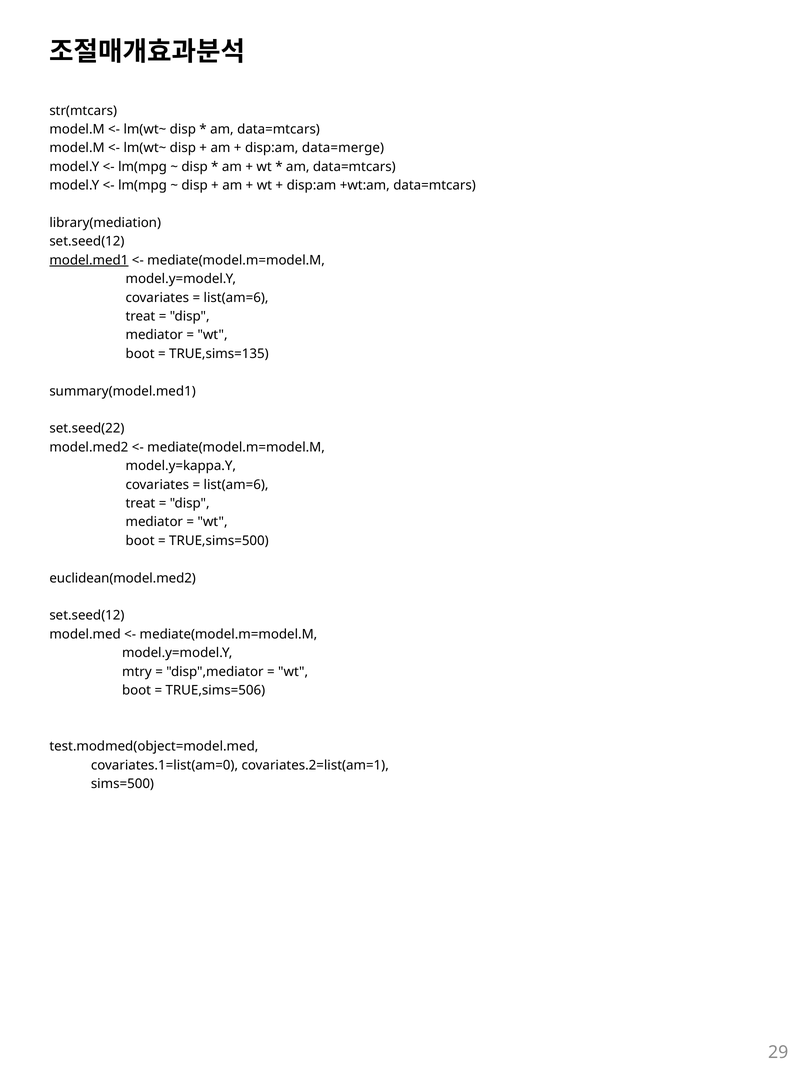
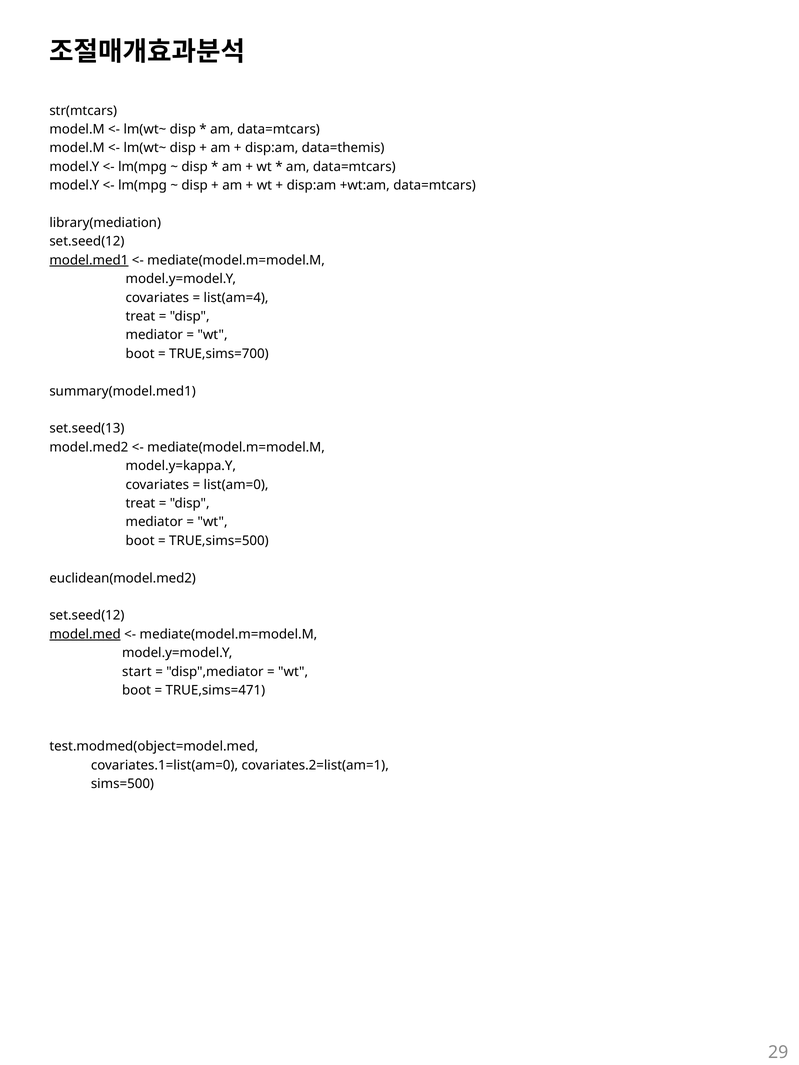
data=merge: data=merge -> data=themis
list(am=6 at (236, 298): list(am=6 -> list(am=4
TRUE,sims=135: TRUE,sims=135 -> TRUE,sims=700
set.seed(22: set.seed(22 -> set.seed(13
list(am=6 at (236, 485): list(am=6 -> list(am=0
model.med underline: none -> present
mtry: mtry -> start
TRUE,sims=506: TRUE,sims=506 -> TRUE,sims=471
